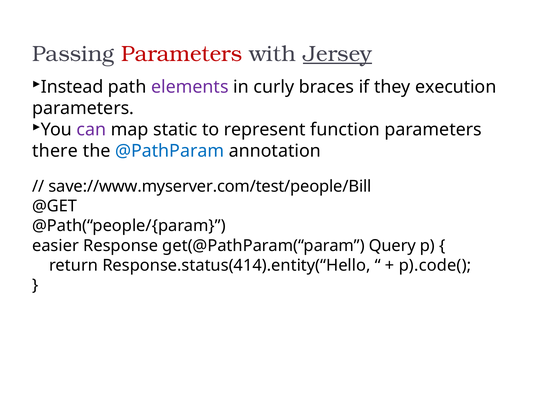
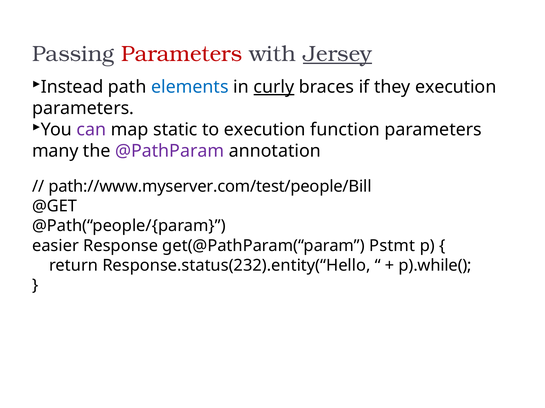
elements colour: purple -> blue
curly underline: none -> present
to represent: represent -> execution
there: there -> many
@PathParam colour: blue -> purple
save://www.myserver.com/test/people/Bill: save://www.myserver.com/test/people/Bill -> path://www.myserver.com/test/people/Bill
Query: Query -> Pstmt
Response.status(414).entity(“Hello: Response.status(414).entity(“Hello -> Response.status(232).entity(“Hello
p).code(: p).code( -> p).while(
